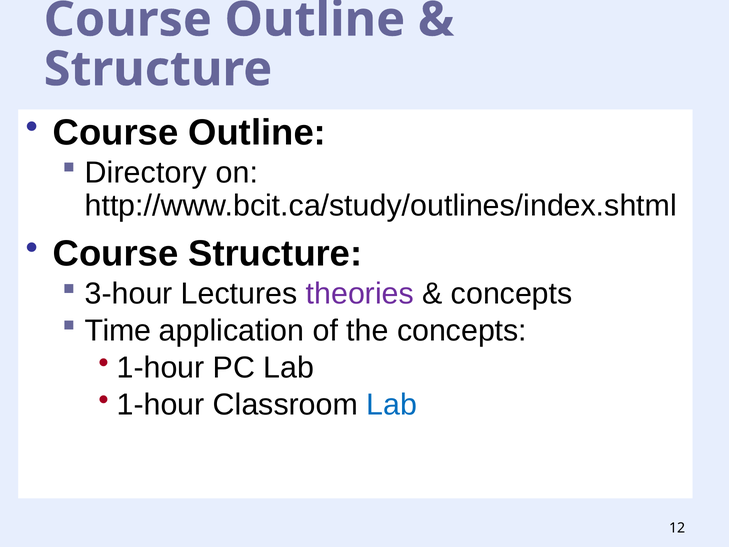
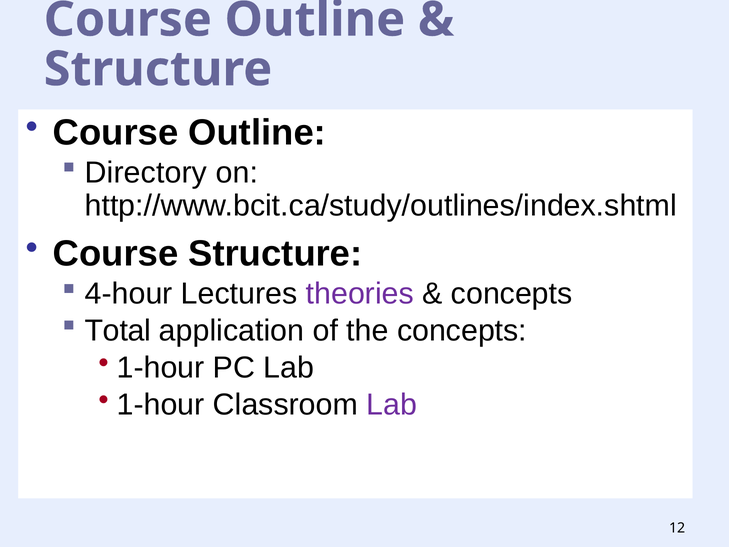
3-hour: 3-hour -> 4-hour
Time: Time -> Total
Lab at (392, 404) colour: blue -> purple
